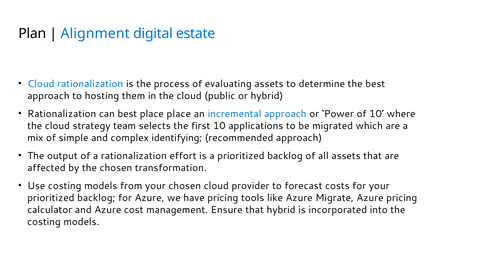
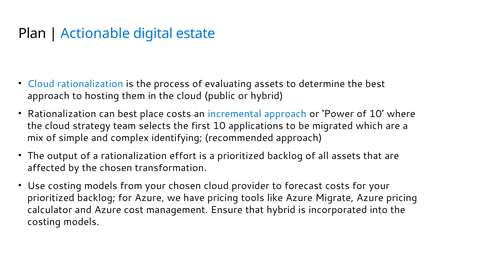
Alignment: Alignment -> Actionable
place place: place -> costs
